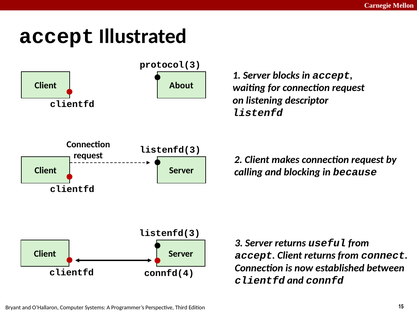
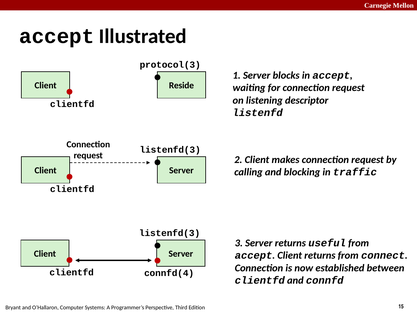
About: About -> Reside
because: because -> traffic
